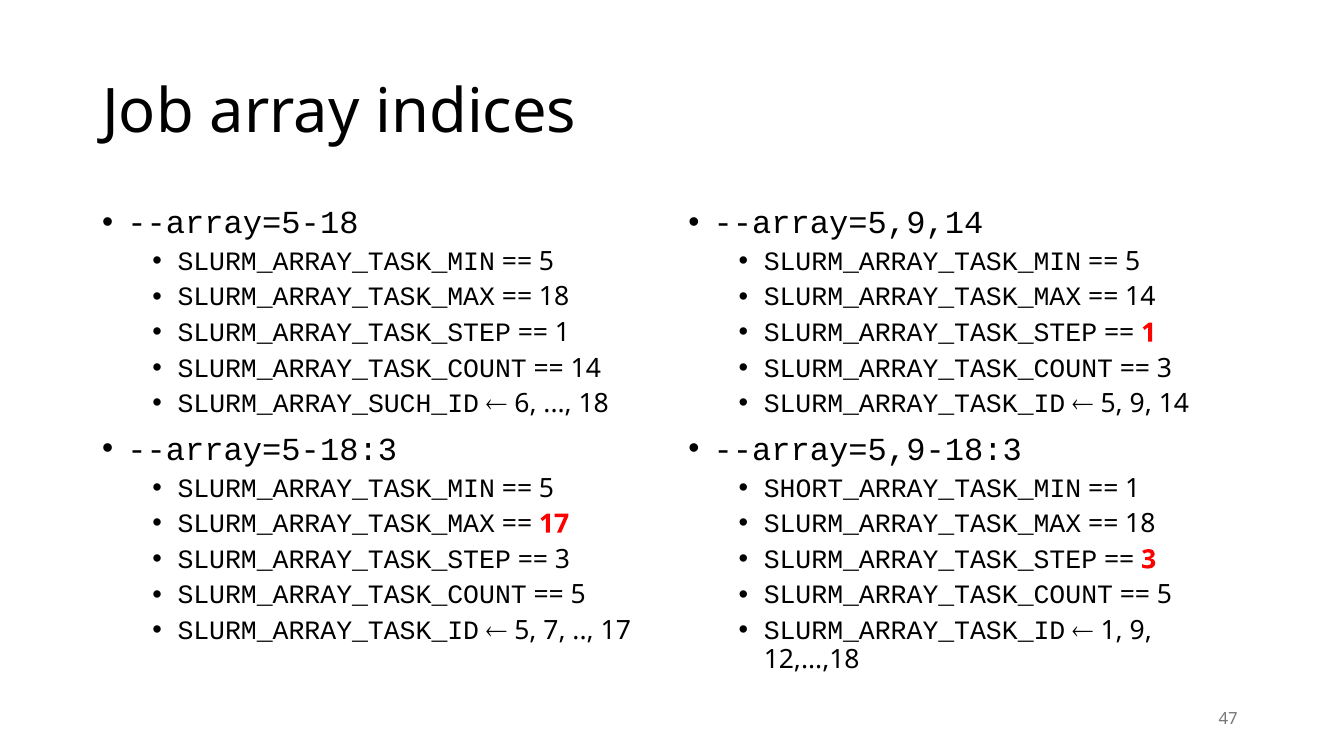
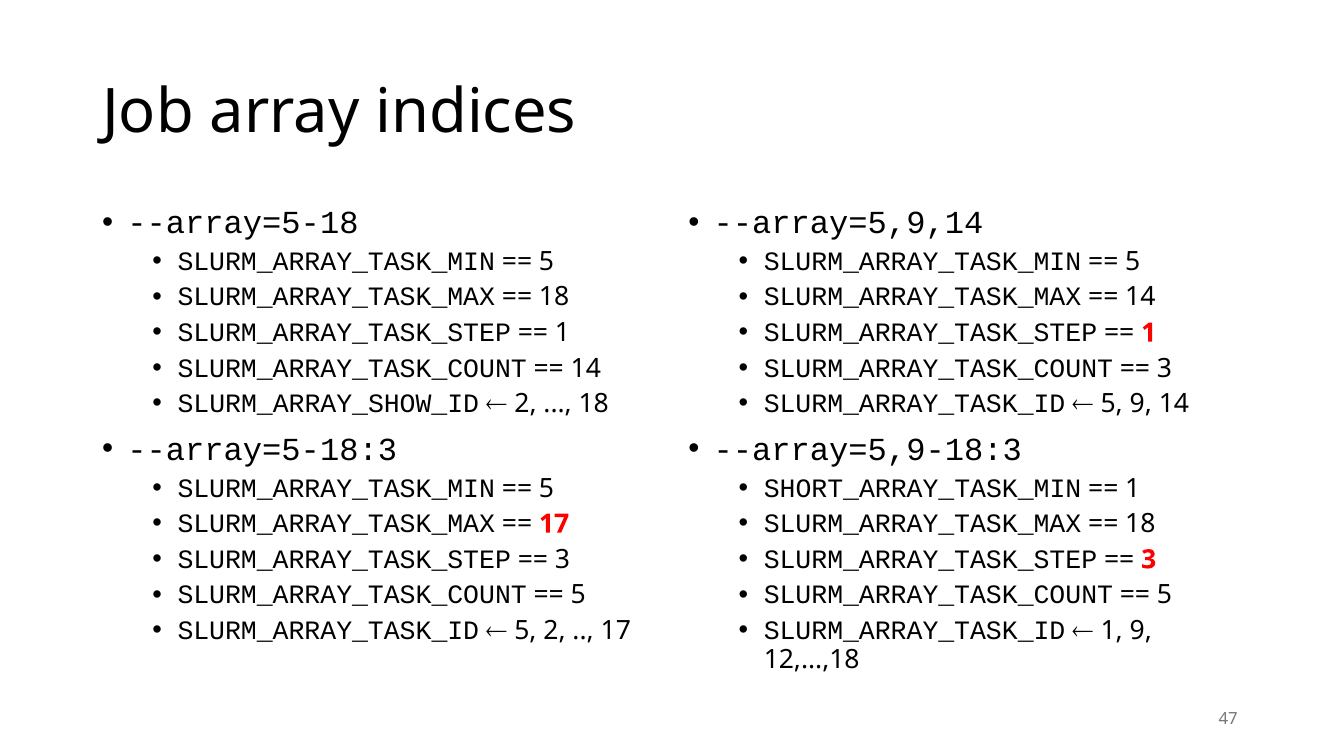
SLURM_ARRAY_SUCH_ID: SLURM_ARRAY_SUCH_ID -> SLURM_ARRAY_SHOW_ID
6 at (526, 404): 6 -> 2
5 7: 7 -> 2
